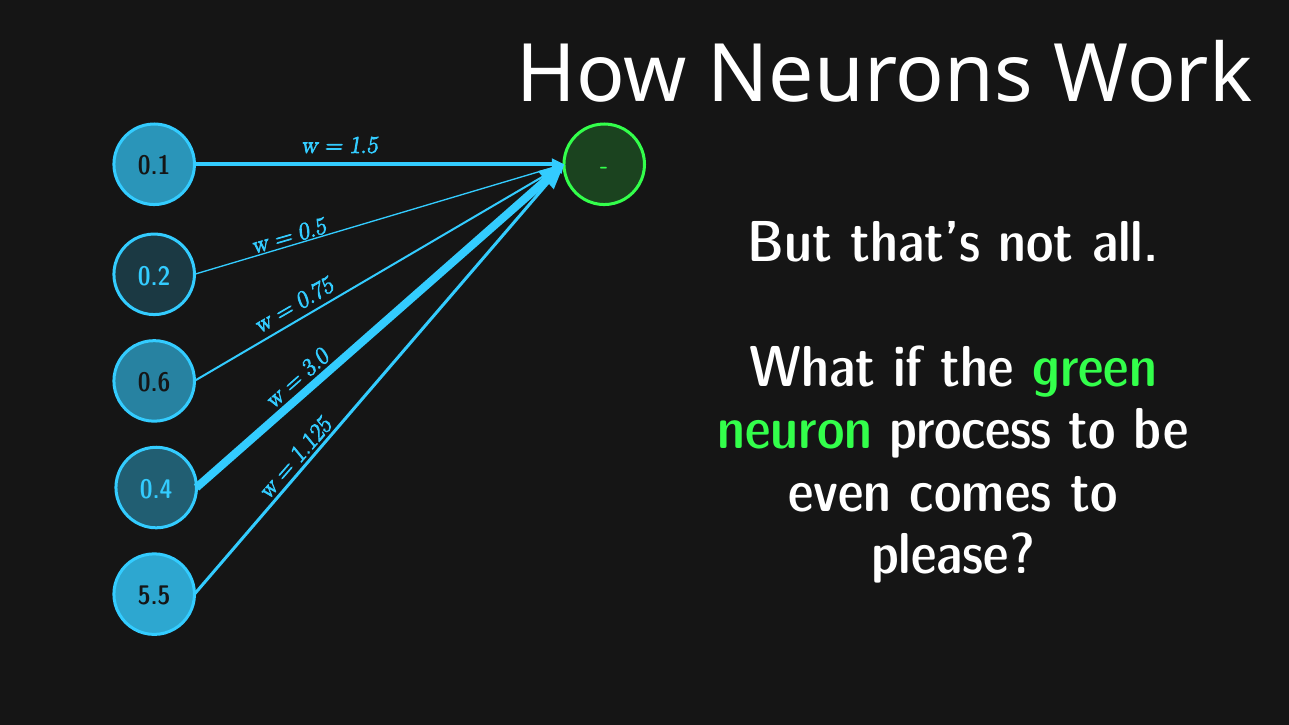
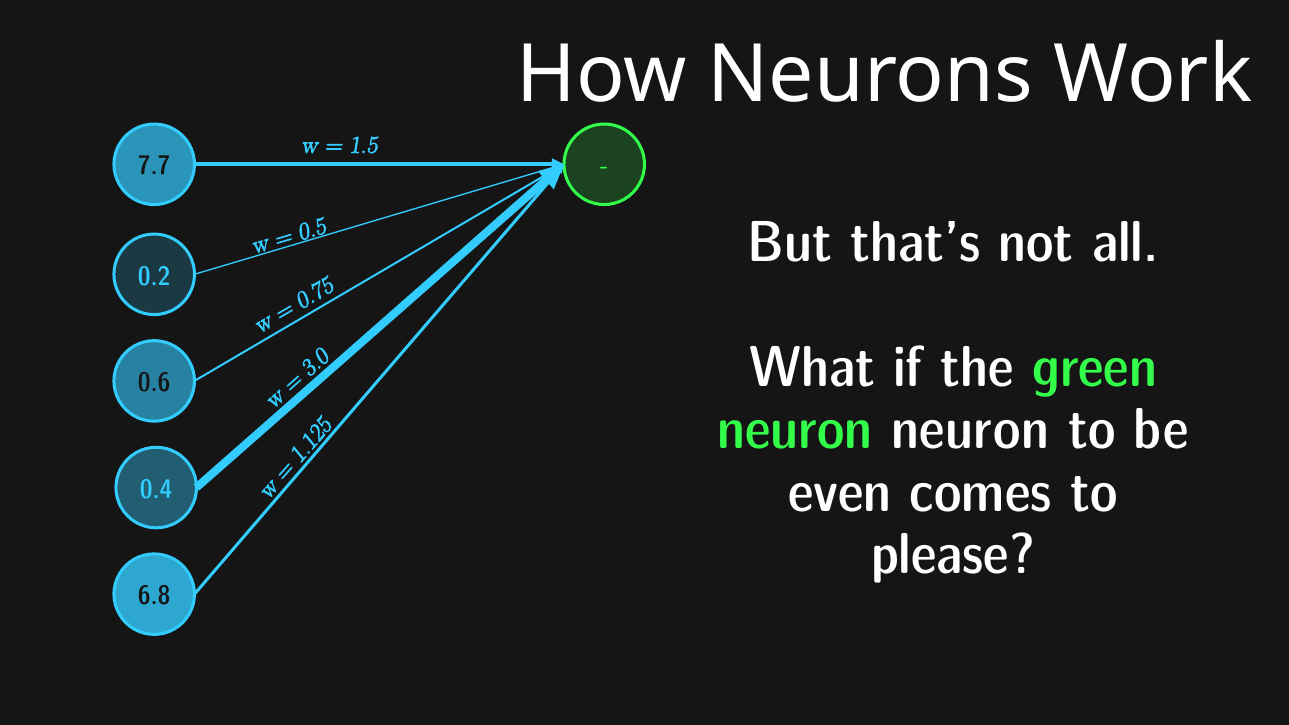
0.1: 0.1 -> 7.7
neuron process: process -> neuron
5.5: 5.5 -> 6.8
